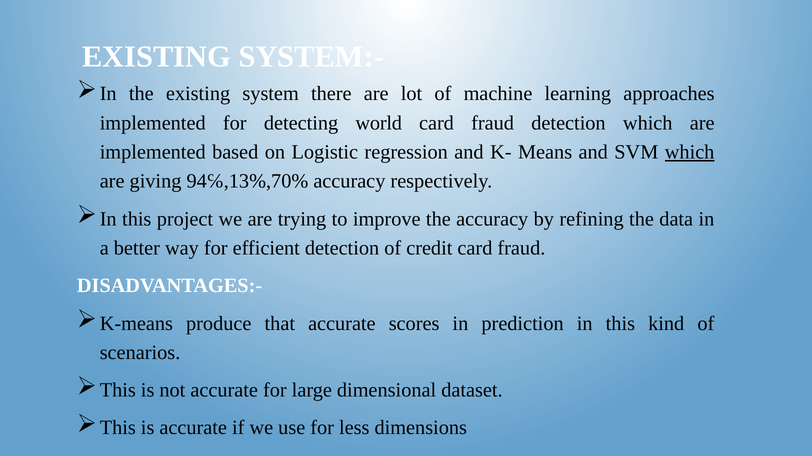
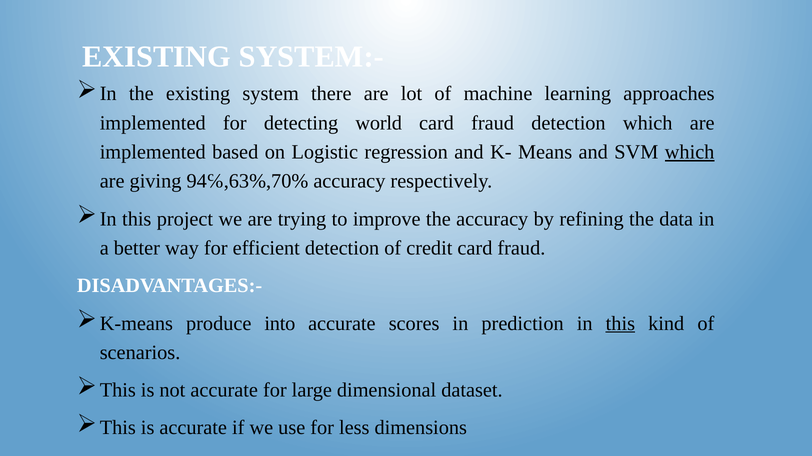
94℅,13%,70%: 94℅,13%,70% -> 94℅,63%,70%
that: that -> into
this at (620, 324) underline: none -> present
